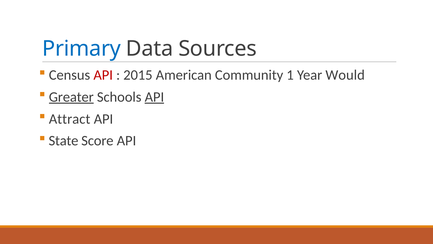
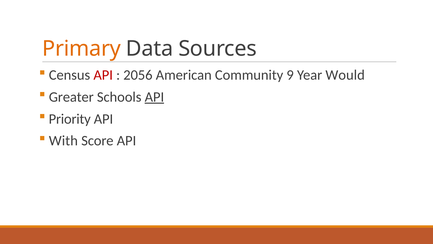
Primary colour: blue -> orange
2015: 2015 -> 2056
1: 1 -> 9
Greater underline: present -> none
Attract: Attract -> Priority
State: State -> With
